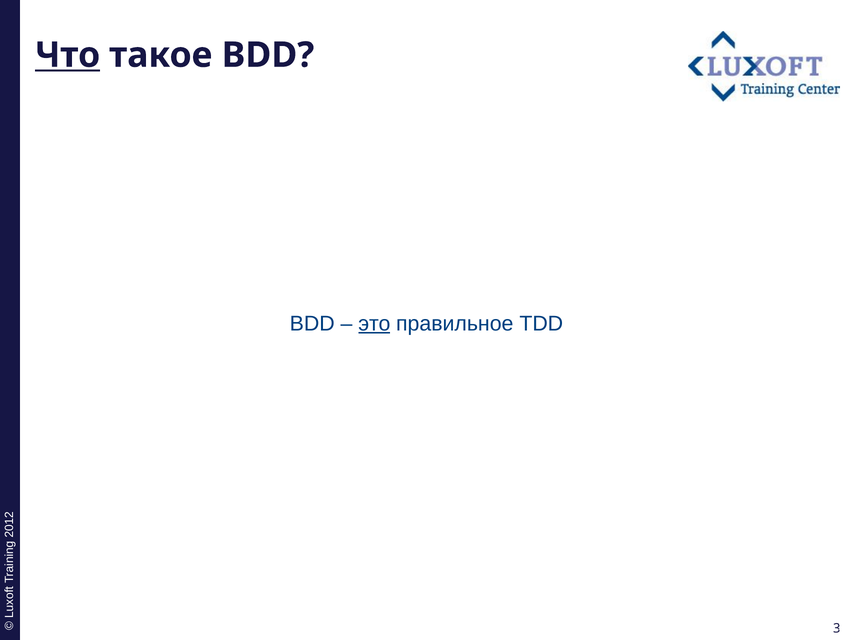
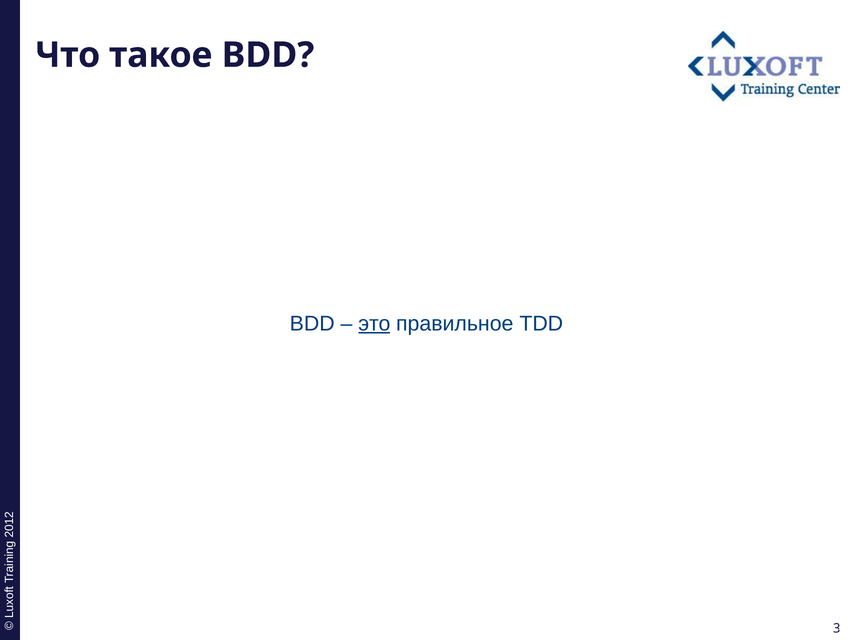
Что underline: present -> none
